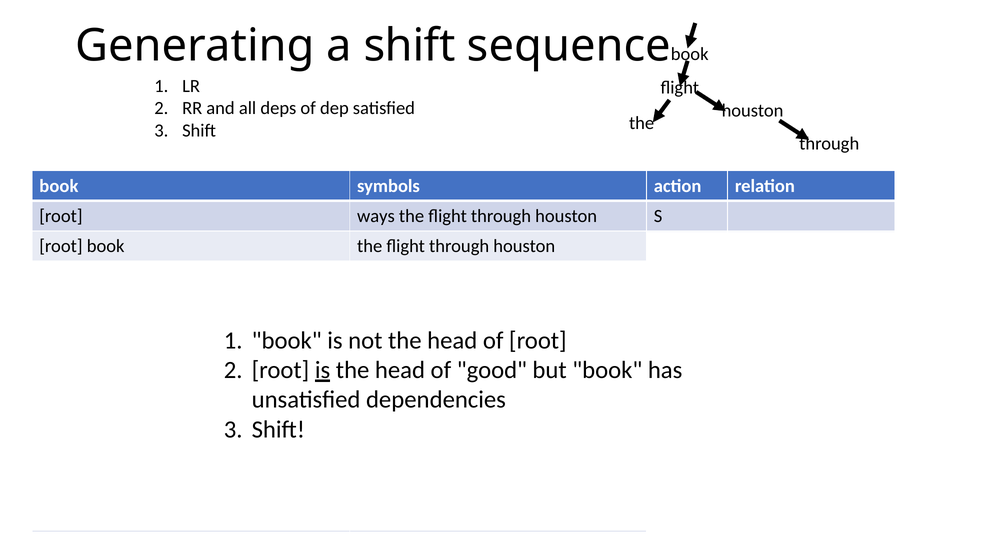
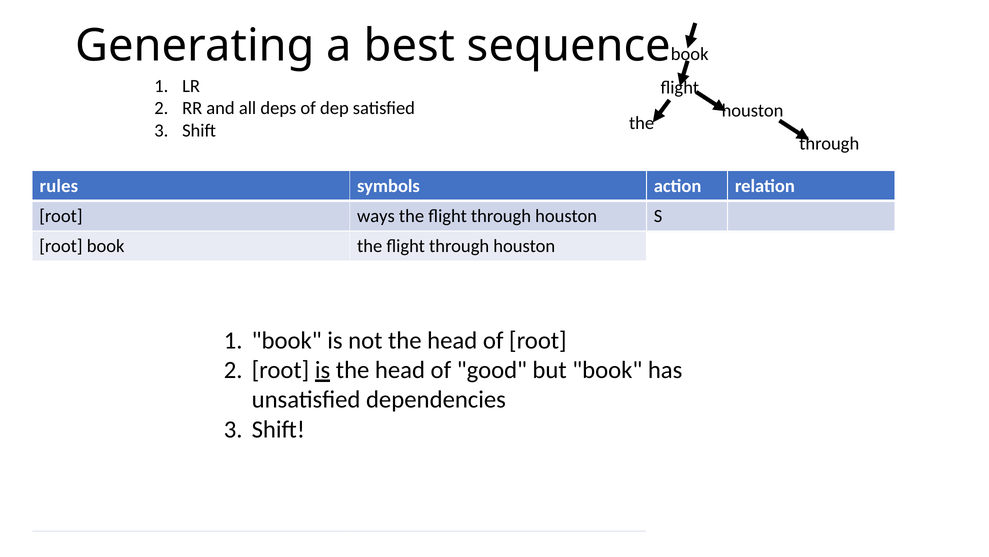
a shift: shift -> best
book at (59, 186): book -> rules
